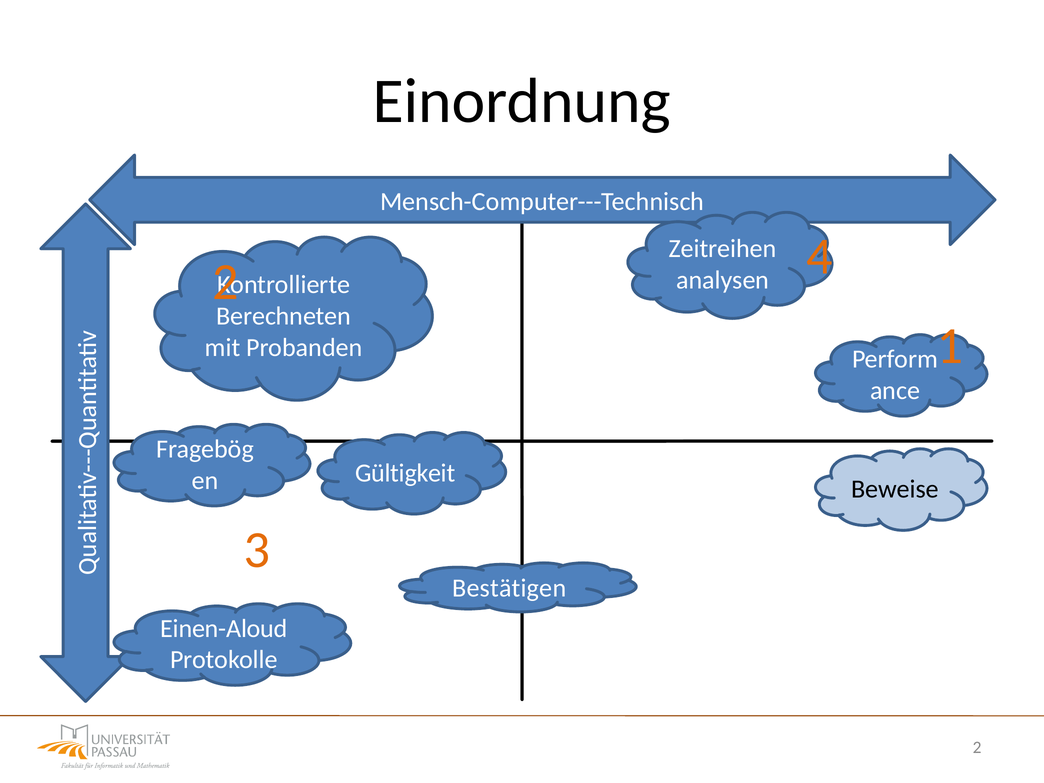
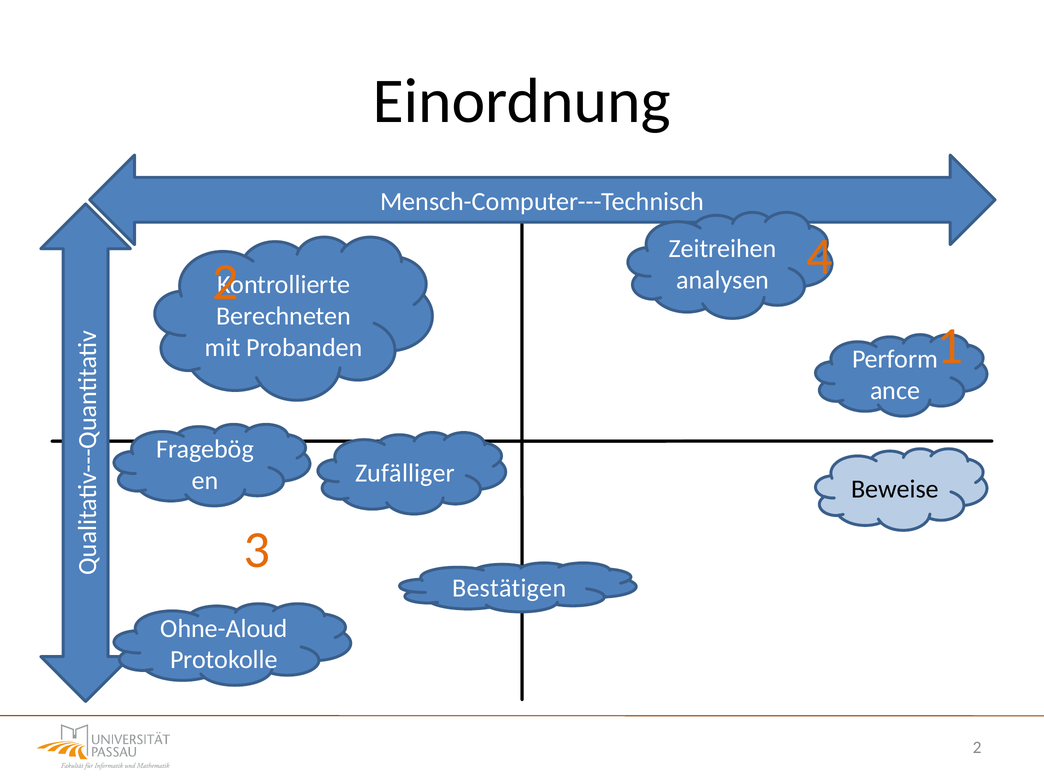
Gültigkeit: Gültigkeit -> Zufälliger
Einen-Aloud: Einen-Aloud -> Ohne-Aloud
